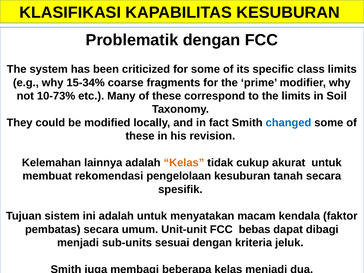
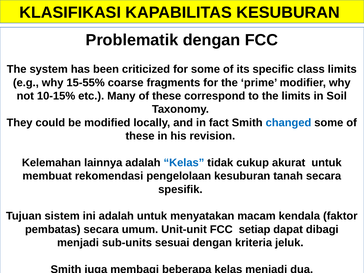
15-34%: 15-34% -> 15-55%
10-73%: 10-73% -> 10-15%
Kelas at (184, 163) colour: orange -> blue
bebas: bebas -> setiap
